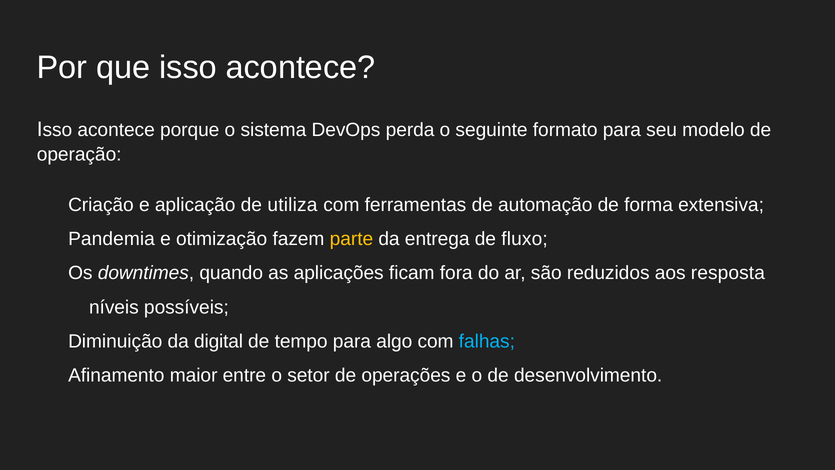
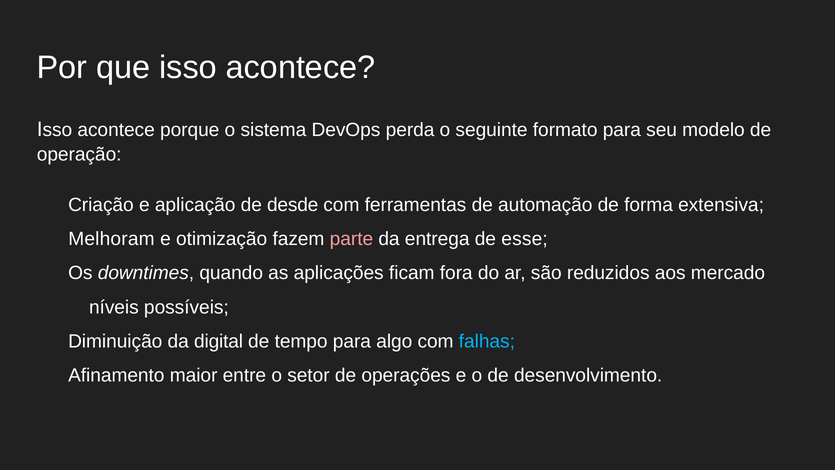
utiliza: utiliza -> desde
Pandemia: Pandemia -> Melhoram
parte colour: yellow -> pink
fluxo: fluxo -> esse
resposta: resposta -> mercado
